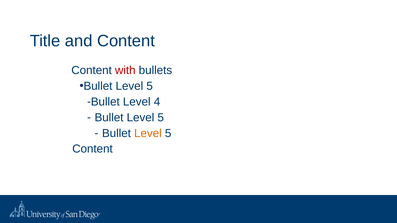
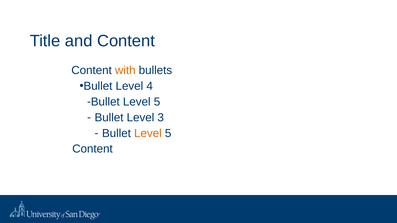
with colour: red -> orange
5 at (150, 86): 5 -> 4
4 at (157, 102): 4 -> 5
5 at (161, 118): 5 -> 3
